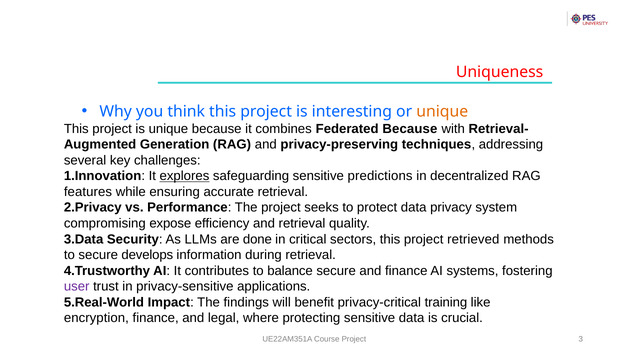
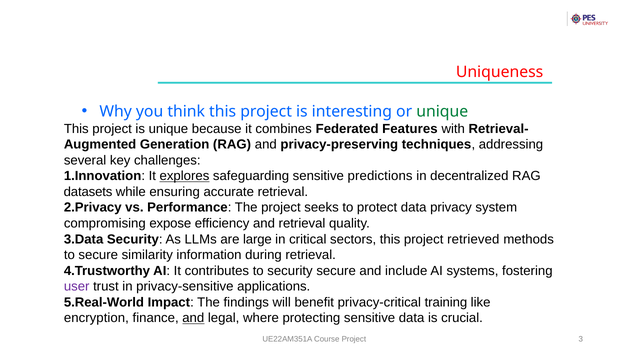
unique at (442, 112) colour: orange -> green
Federated Because: Because -> Features
features: features -> datasets
done: done -> large
develops: develops -> similarity
to balance: balance -> security
and finance: finance -> include
and at (193, 318) underline: none -> present
